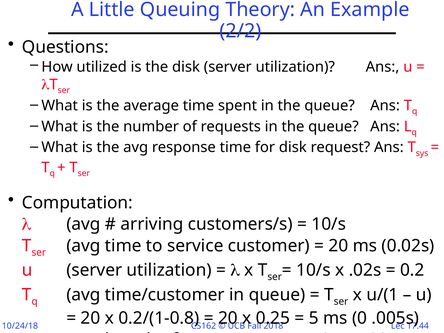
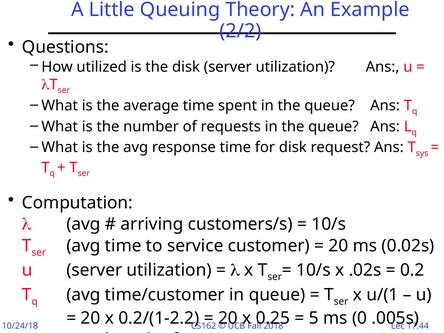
0.2/(1-0.8: 0.2/(1-0.8 -> 0.2/(1-2.2
